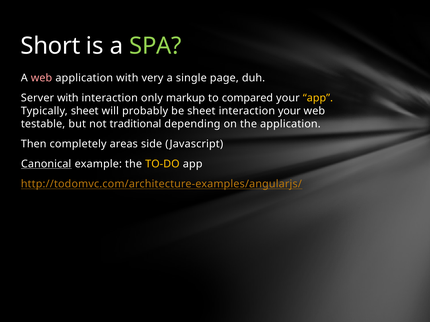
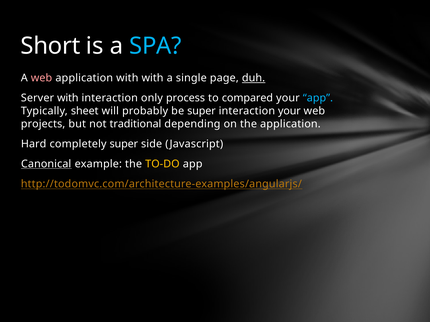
SPA colour: light green -> light blue
with very: very -> with
duh underline: none -> present
markup: markup -> process
app at (318, 98) colour: yellow -> light blue
be sheet: sheet -> super
testable: testable -> projects
Then: Then -> Hard
completely areas: areas -> super
